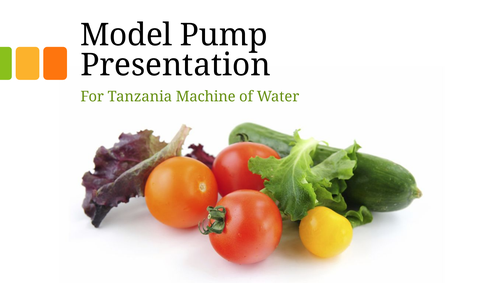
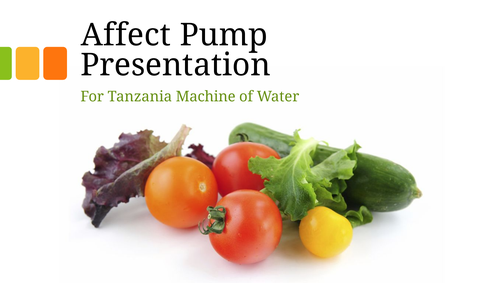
Model: Model -> Affect
